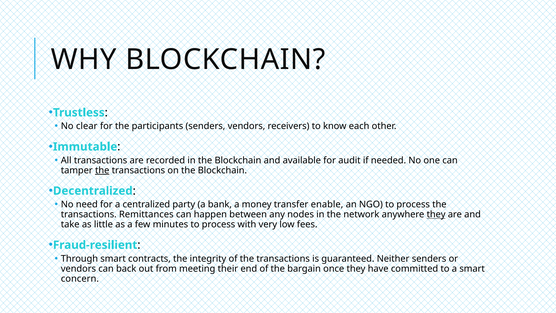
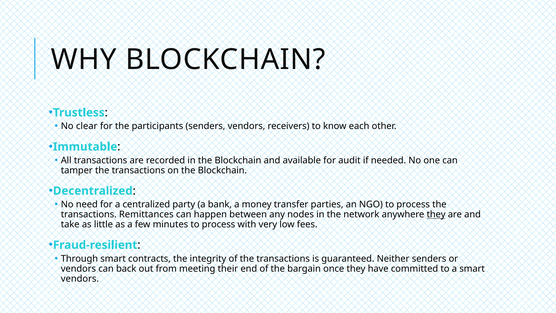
the at (102, 170) underline: present -> none
enable: enable -> parties
concern at (80, 278): concern -> vendors
